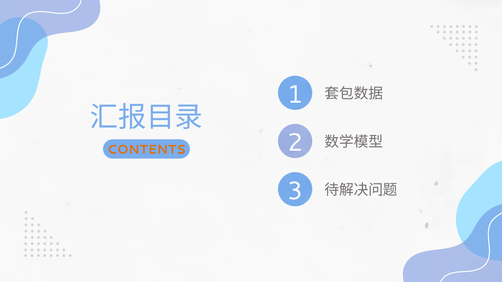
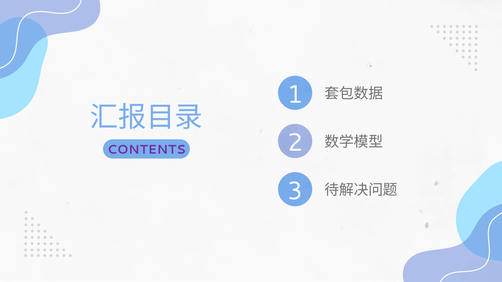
CONTENTS colour: orange -> purple
